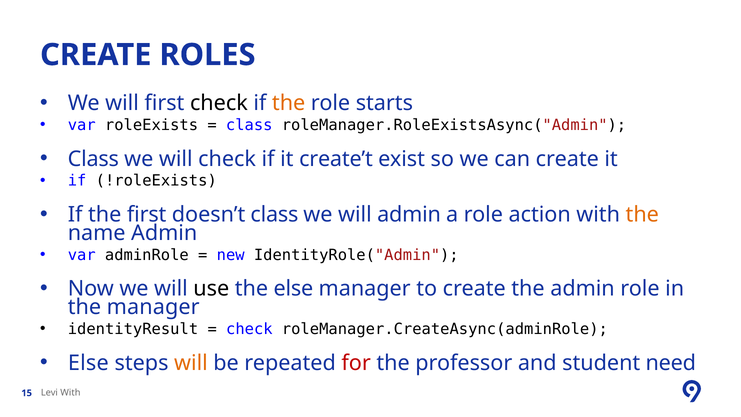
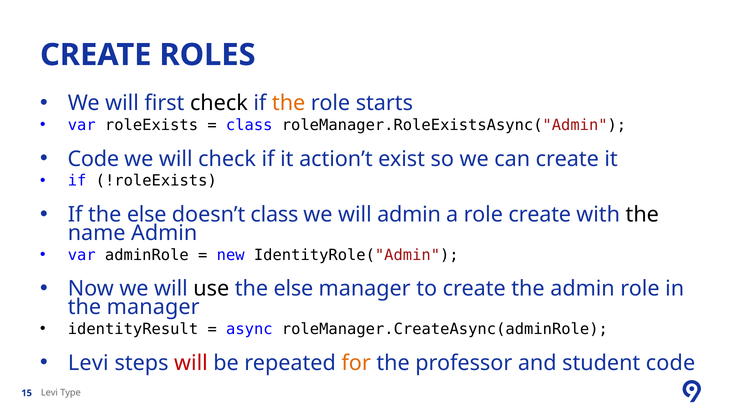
Class at (93, 159): Class -> Code
create’t: create’t -> action’t
If the first: first -> else
role action: action -> create
the at (642, 214) colour: orange -> black
check at (249, 329): check -> async
Else at (88, 363): Else -> Levi
will at (191, 363) colour: orange -> red
for colour: red -> orange
student need: need -> code
Levi With: With -> Type
